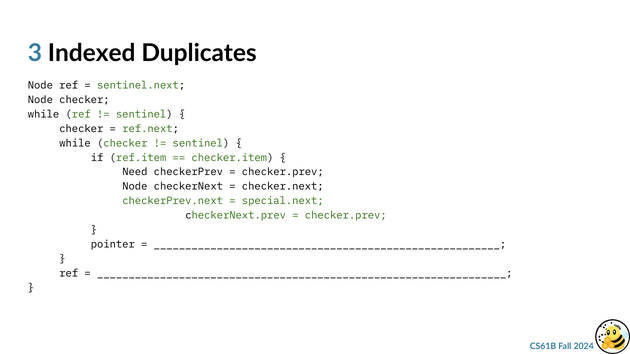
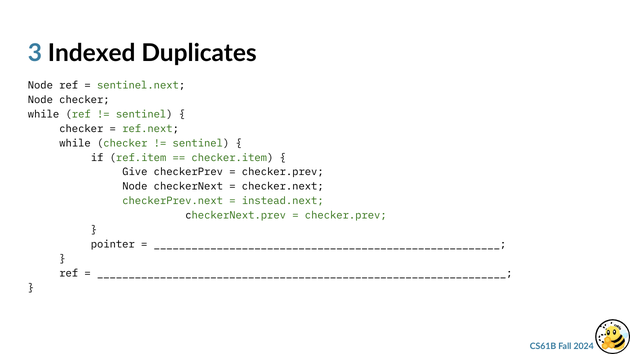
Need: Need -> Give
special.next: special.next -> instead.next
